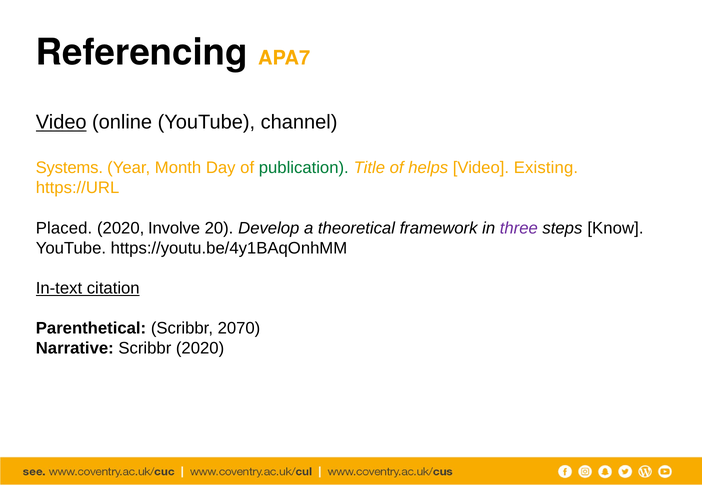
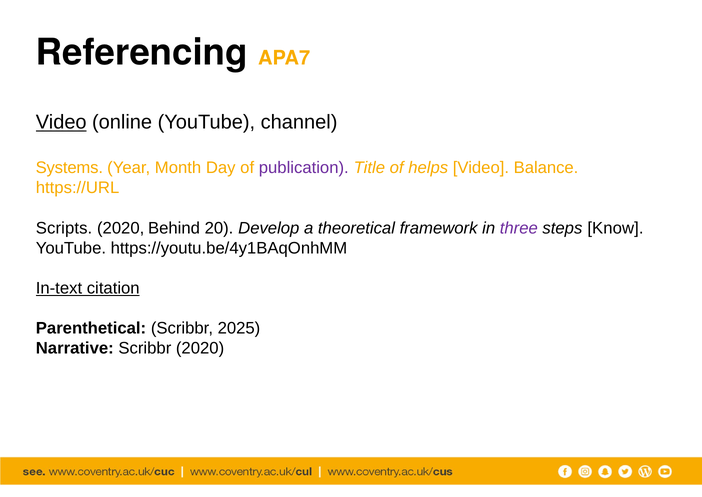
publication colour: green -> purple
Existing: Existing -> Balance
Placed: Placed -> Scripts
Involve: Involve -> Behind
2070: 2070 -> 2025
